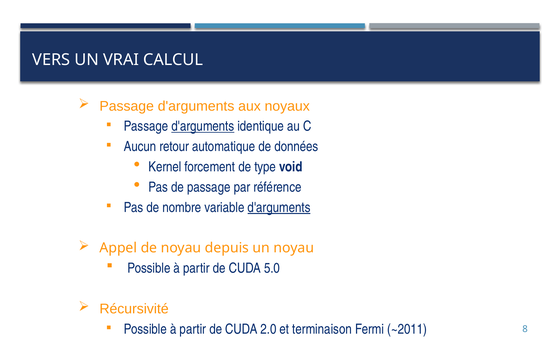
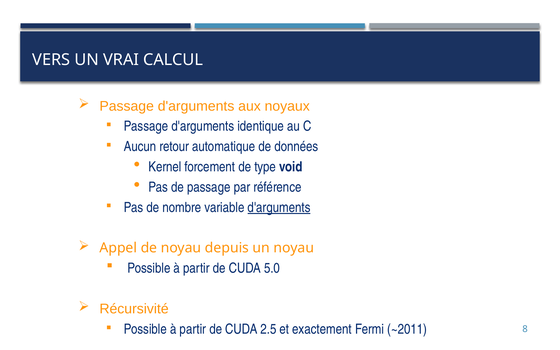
d'arguments at (203, 126) underline: present -> none
2.0: 2.0 -> 2.5
terminaison: terminaison -> exactement
